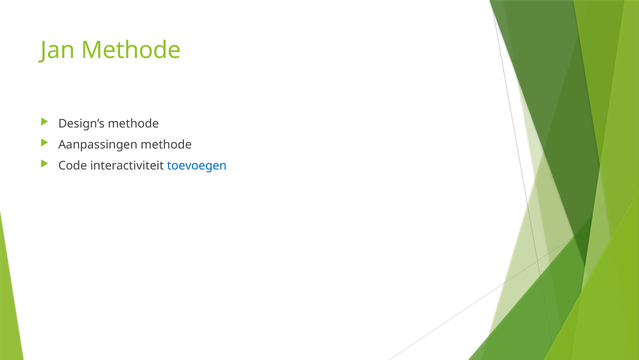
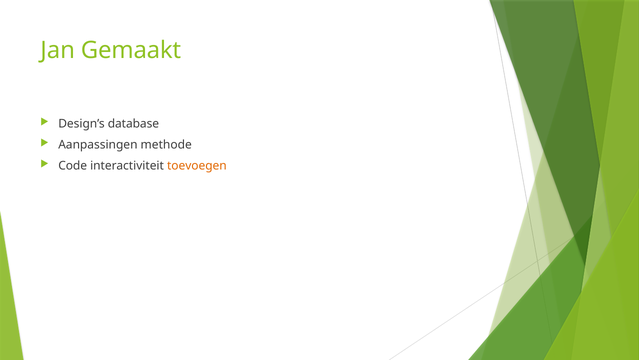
Jan Methode: Methode -> Gemaakt
Design’s methode: methode -> database
toevoegen colour: blue -> orange
